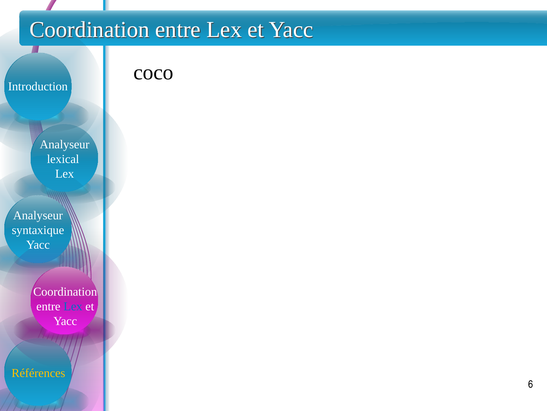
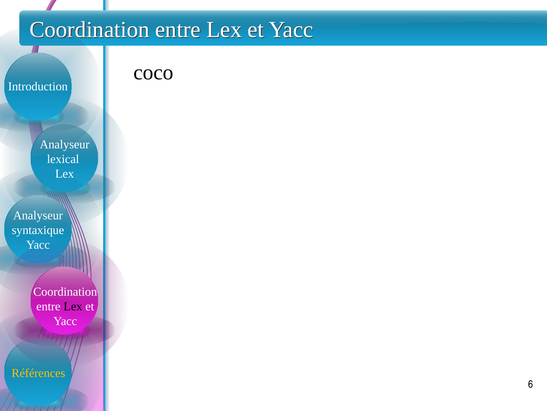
Lex at (73, 306) colour: blue -> black
